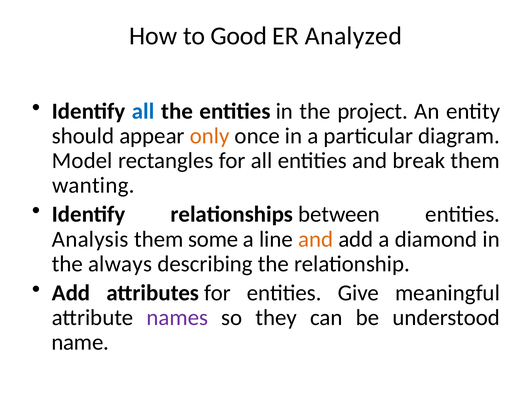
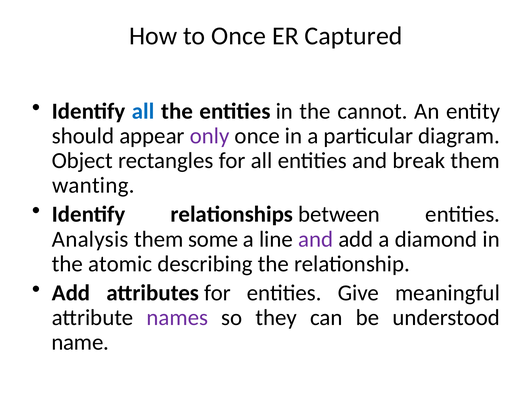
to Good: Good -> Once
Analyzed: Analyzed -> Captured
project: project -> cannot
only colour: orange -> purple
Model: Model -> Object
and at (316, 239) colour: orange -> purple
always: always -> atomic
